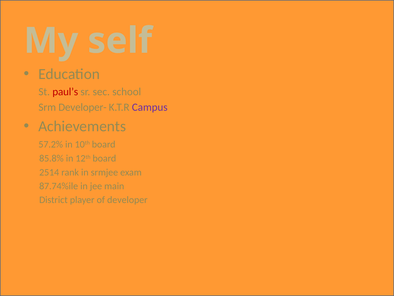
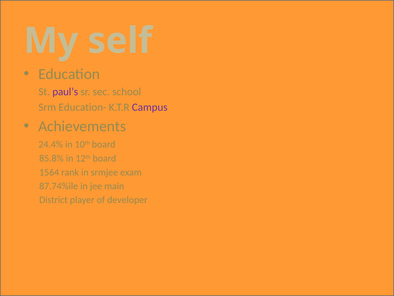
paul’s colour: red -> purple
Developer-: Developer- -> Education-
57.2%: 57.2% -> 24.4%
2514: 2514 -> 1564
